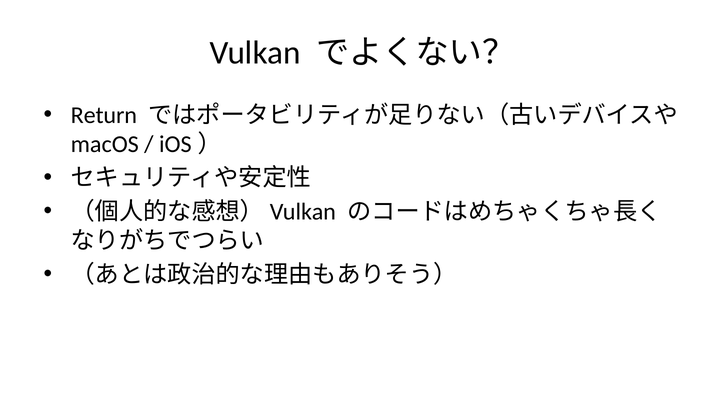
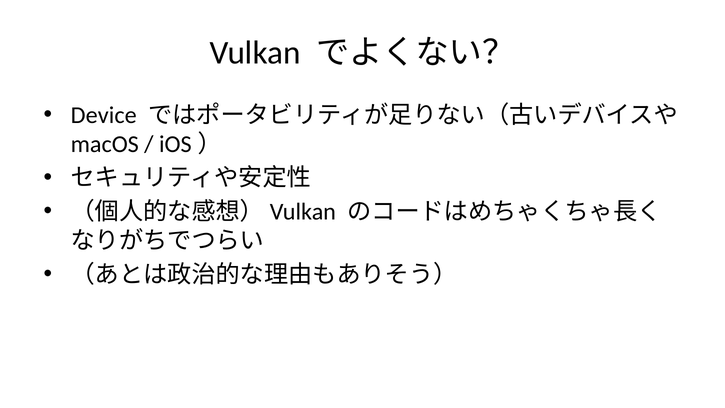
Return: Return -> Device
